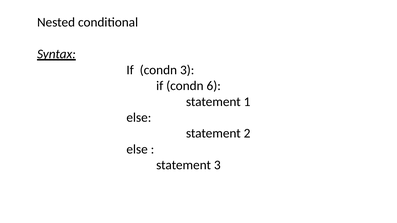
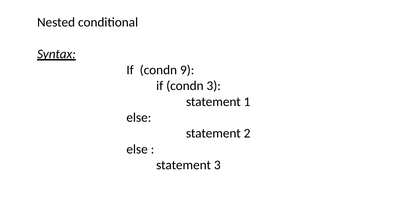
condn 3: 3 -> 9
condn 6: 6 -> 3
